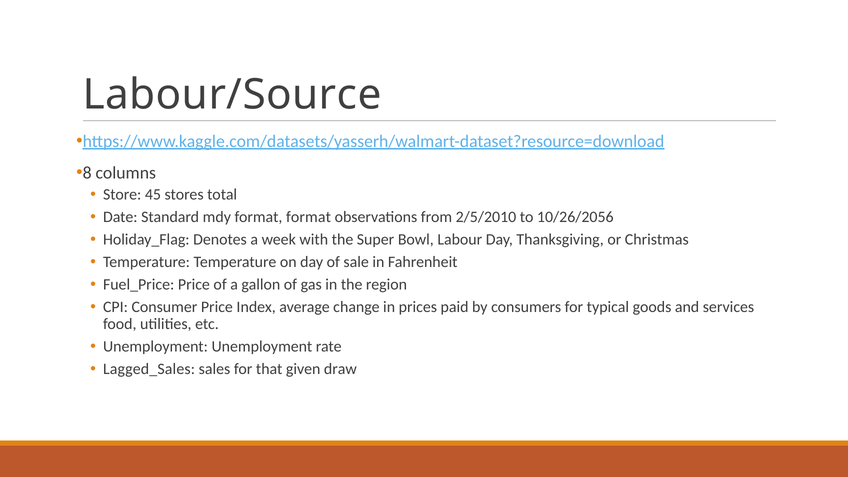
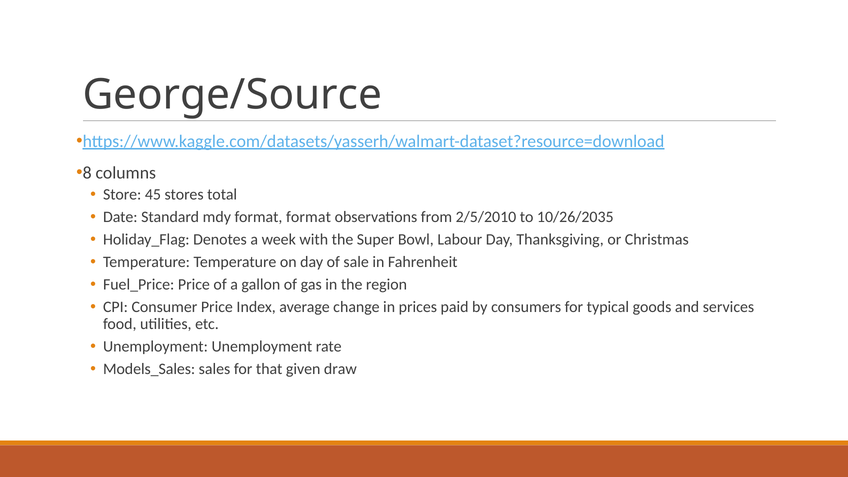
Labour/Source: Labour/Source -> George/Source
10/26/2056: 10/26/2056 -> 10/26/2035
Lagged_Sales: Lagged_Sales -> Models_Sales
